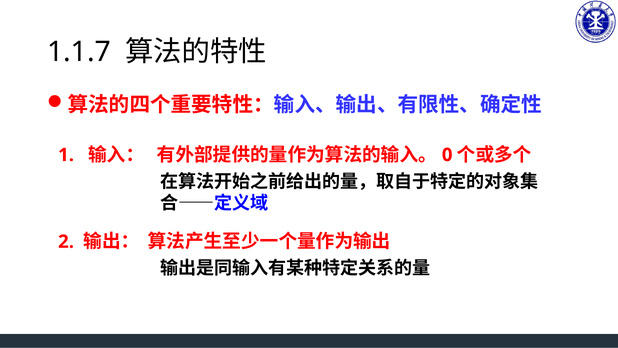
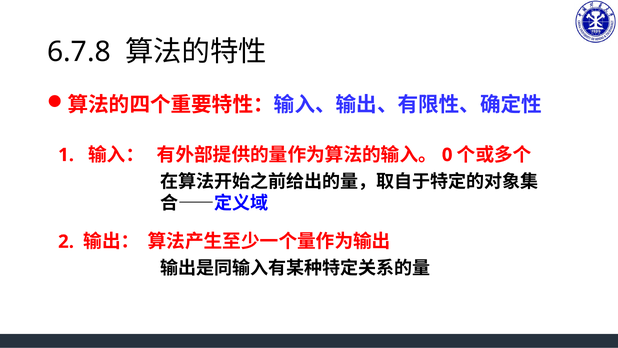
1.1.7: 1.1.7 -> 6.7.8
